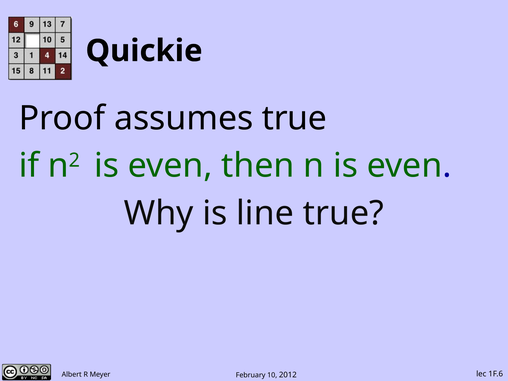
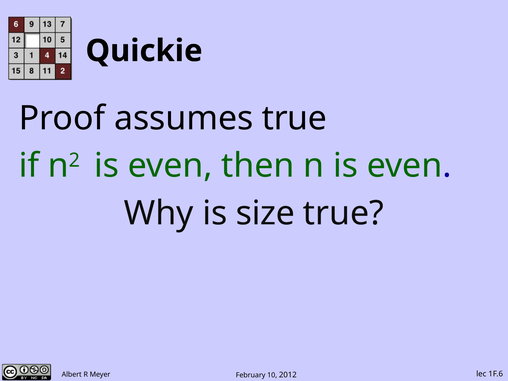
line: line -> size
